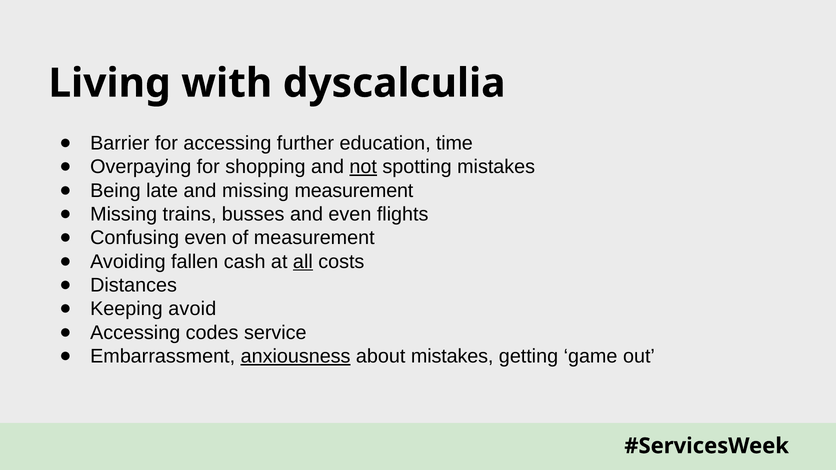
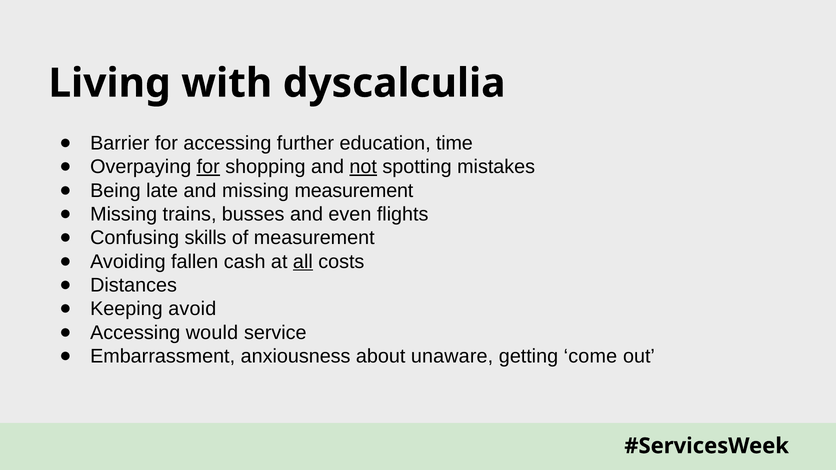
for at (208, 167) underline: none -> present
Confusing even: even -> skills
codes: codes -> would
anxiousness underline: present -> none
about mistakes: mistakes -> unaware
game: game -> come
